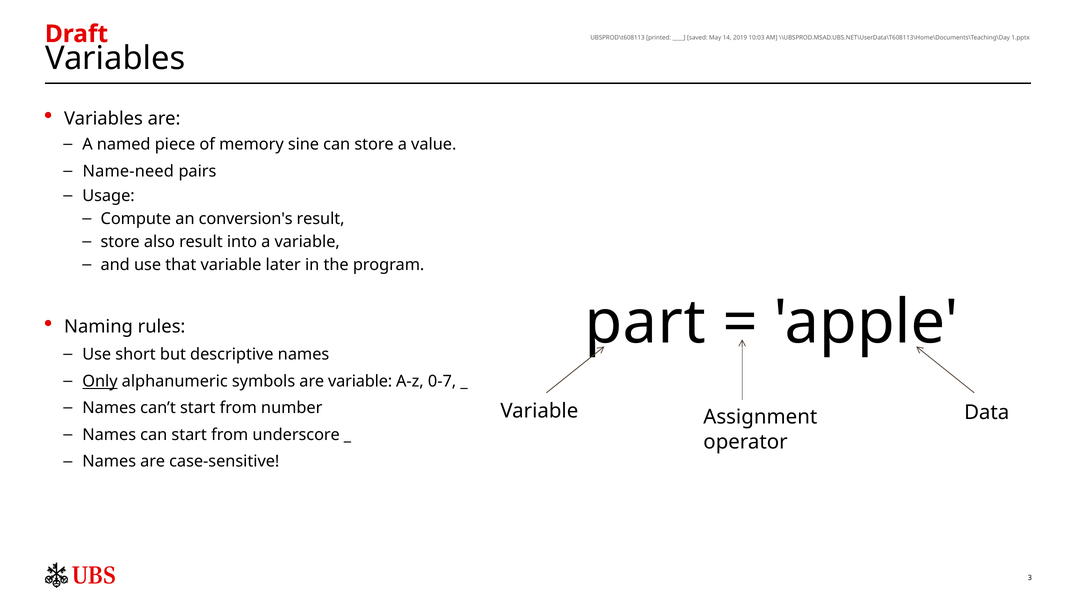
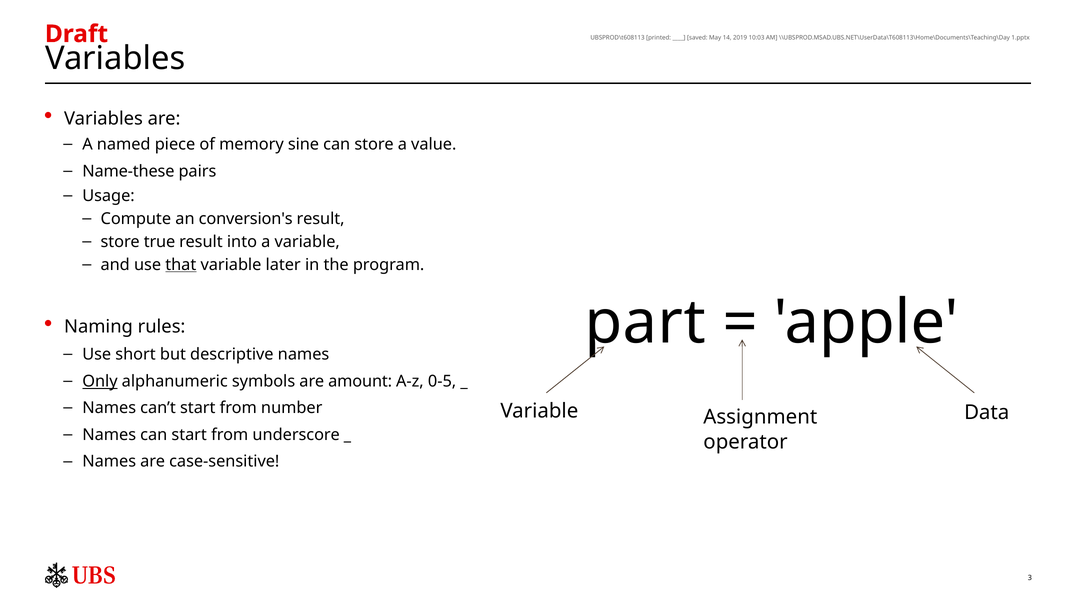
Name-need: Name-need -> Name-these
also: also -> true
that underline: none -> present
are variable: variable -> amount
0-7: 0-7 -> 0-5
